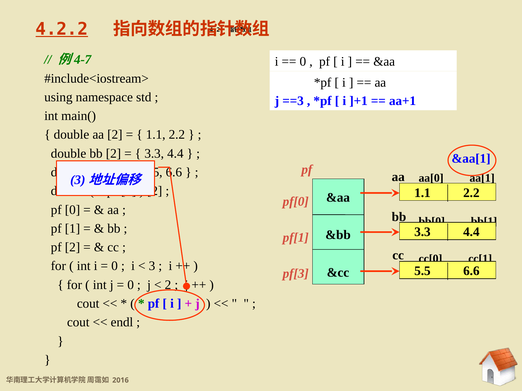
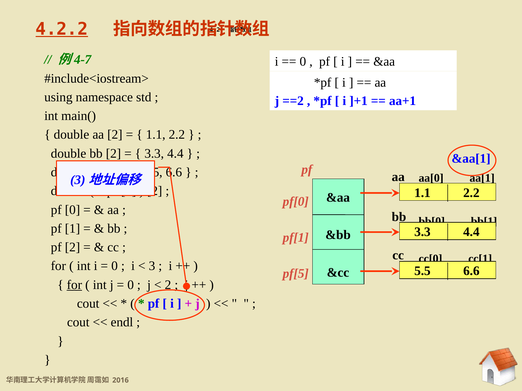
==3: ==3 -> ==2
pf[3: pf[3 -> pf[5
for at (74, 285) underline: none -> present
